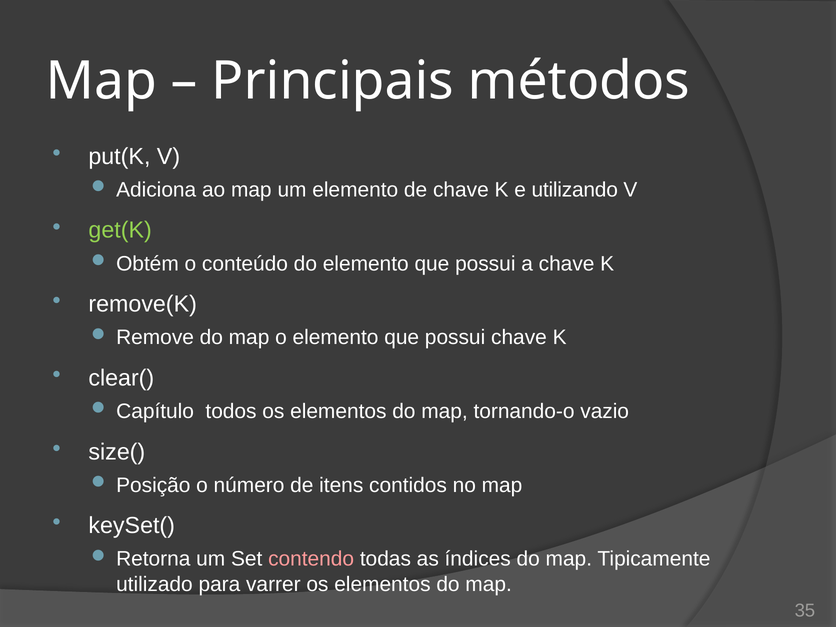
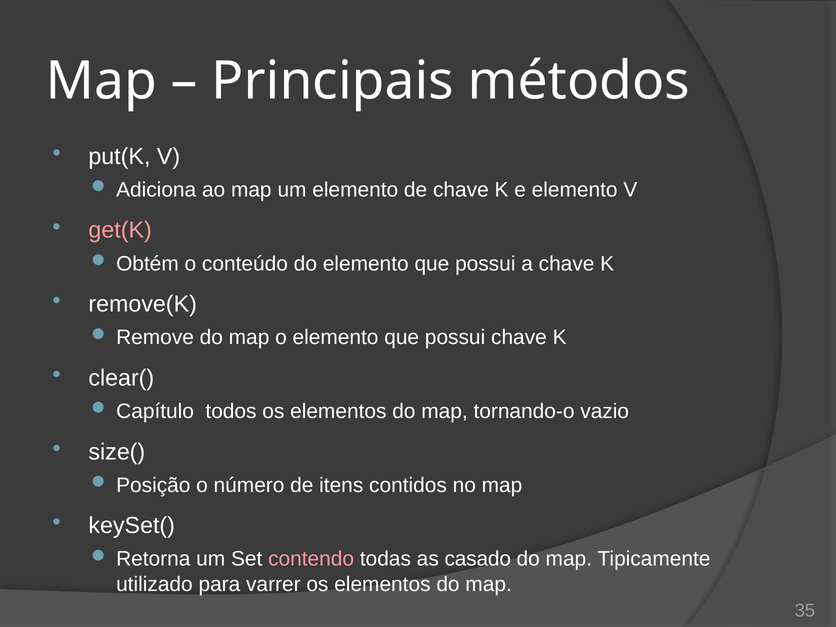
e utilizando: utilizando -> elemento
get(K colour: light green -> pink
índices: índices -> casado
